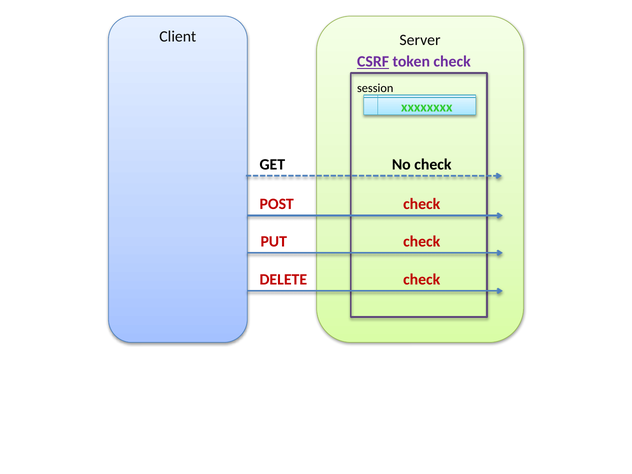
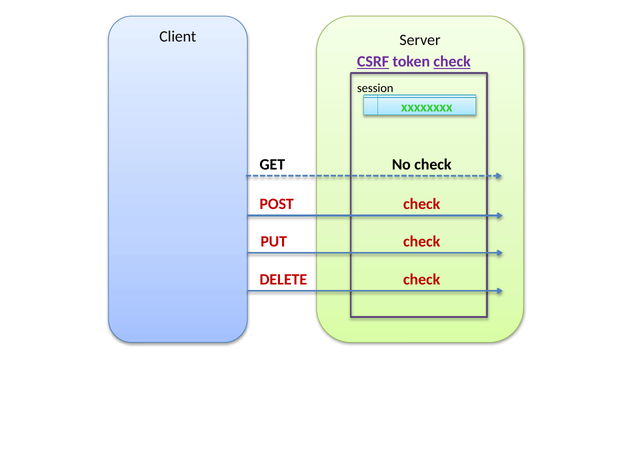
check at (452, 62) underline: none -> present
